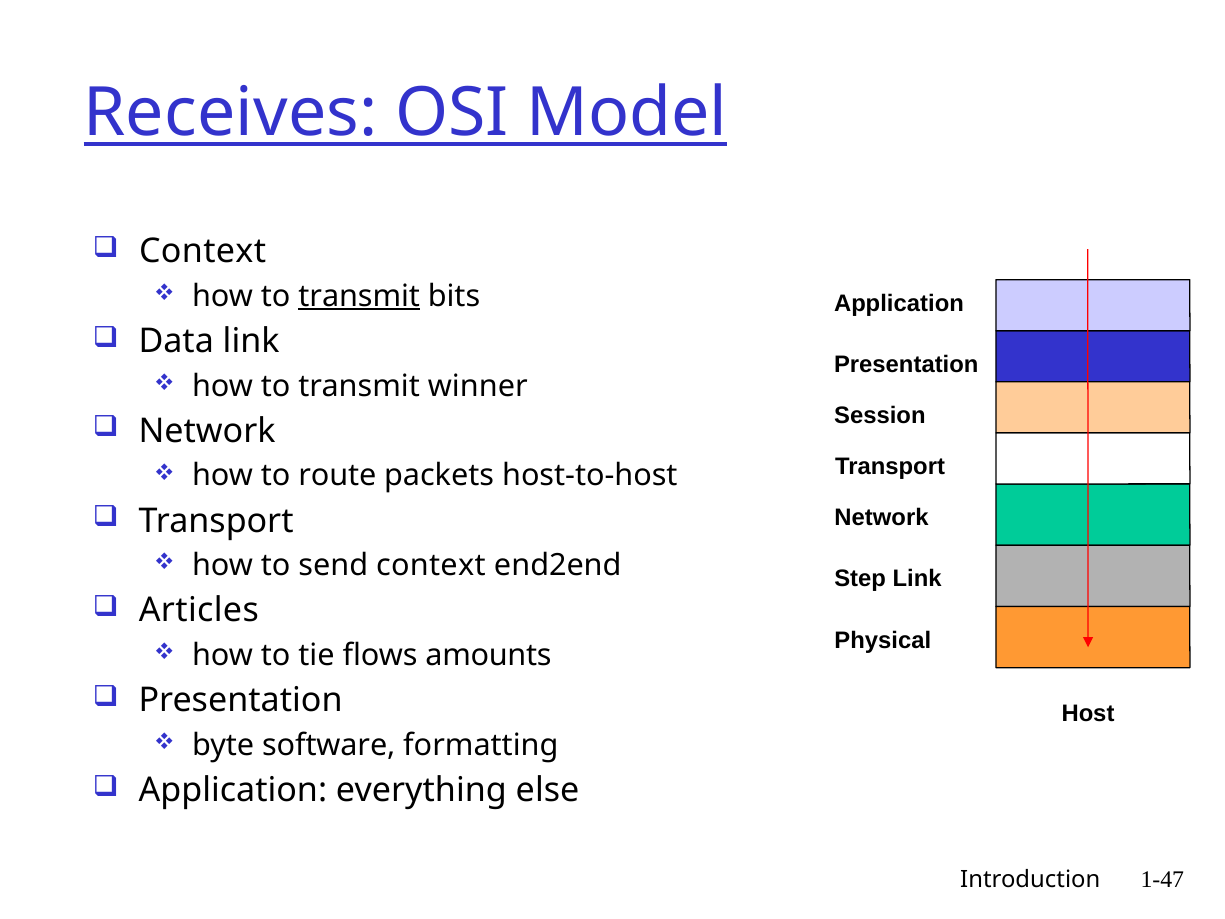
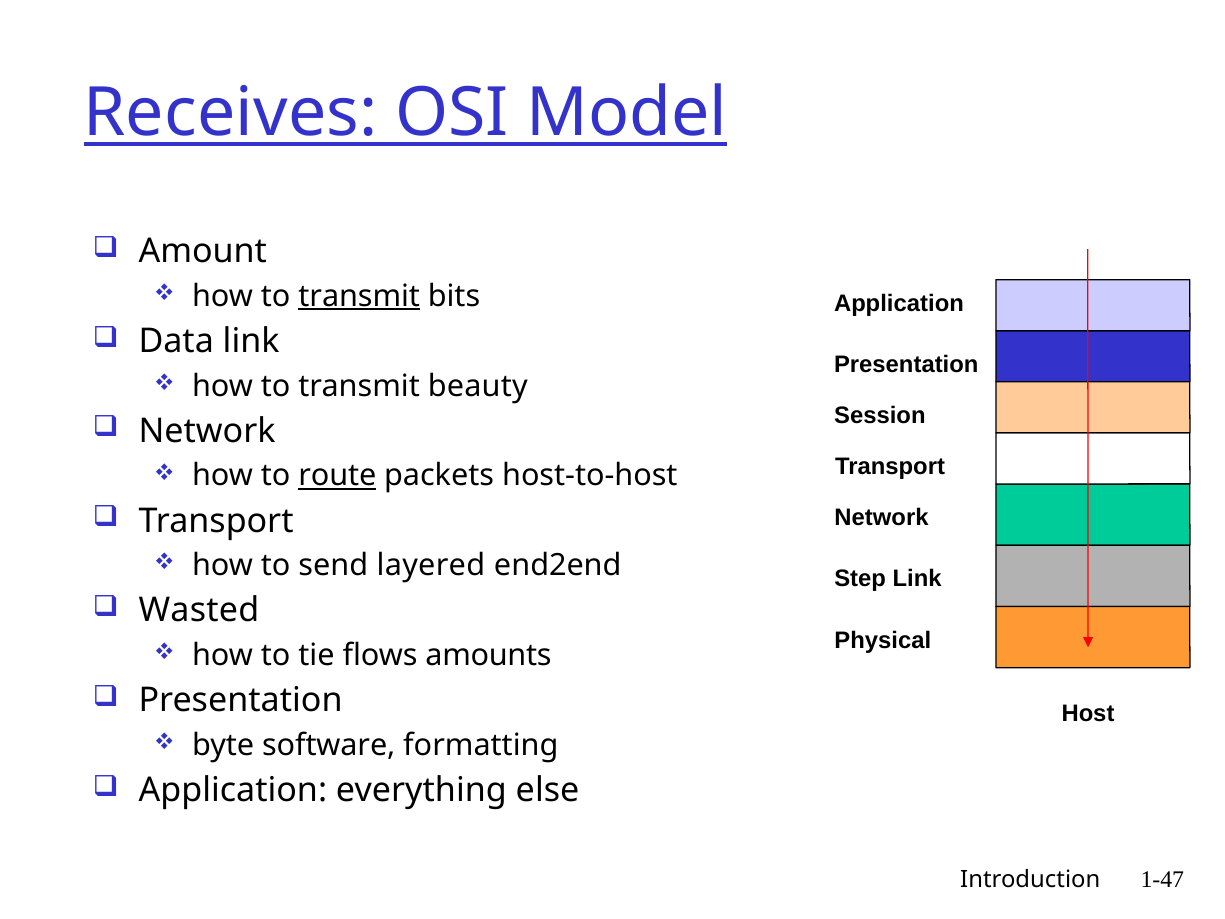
Context at (203, 252): Context -> Amount
winner: winner -> beauty
route underline: none -> present
send context: context -> layered
Articles: Articles -> Wasted
